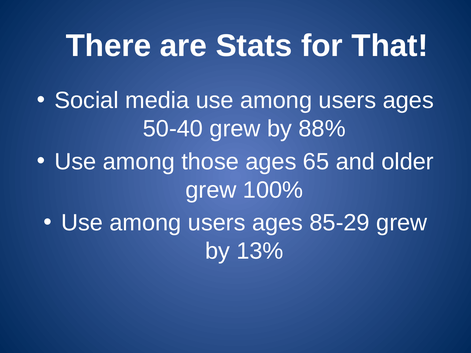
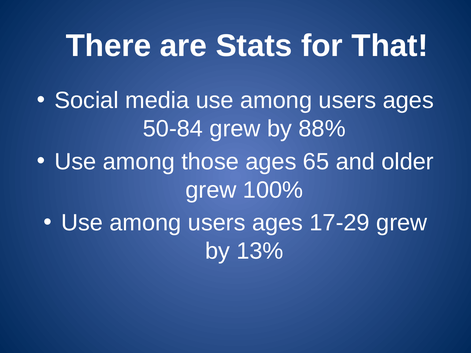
50-40: 50-40 -> 50-84
85-29: 85-29 -> 17-29
